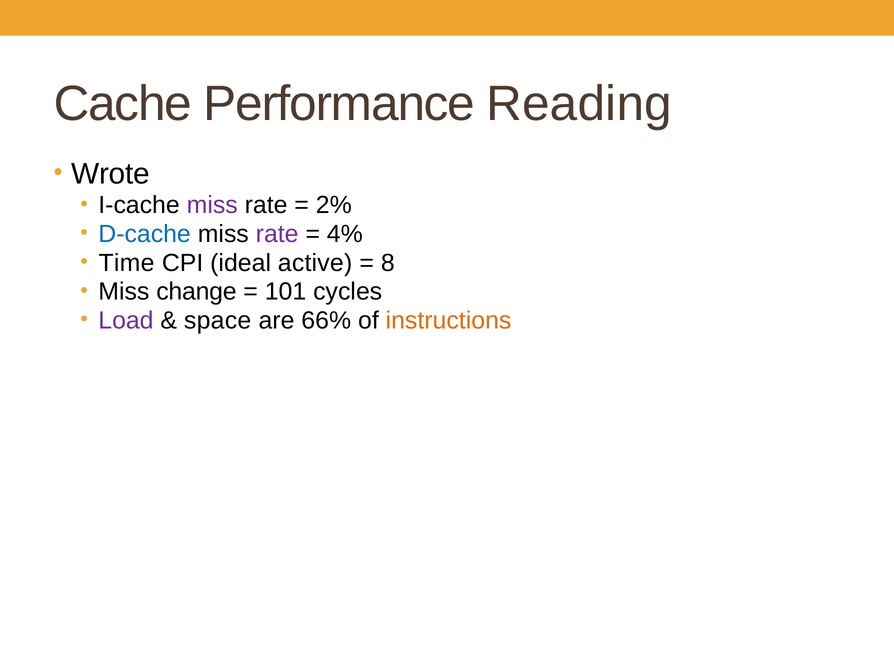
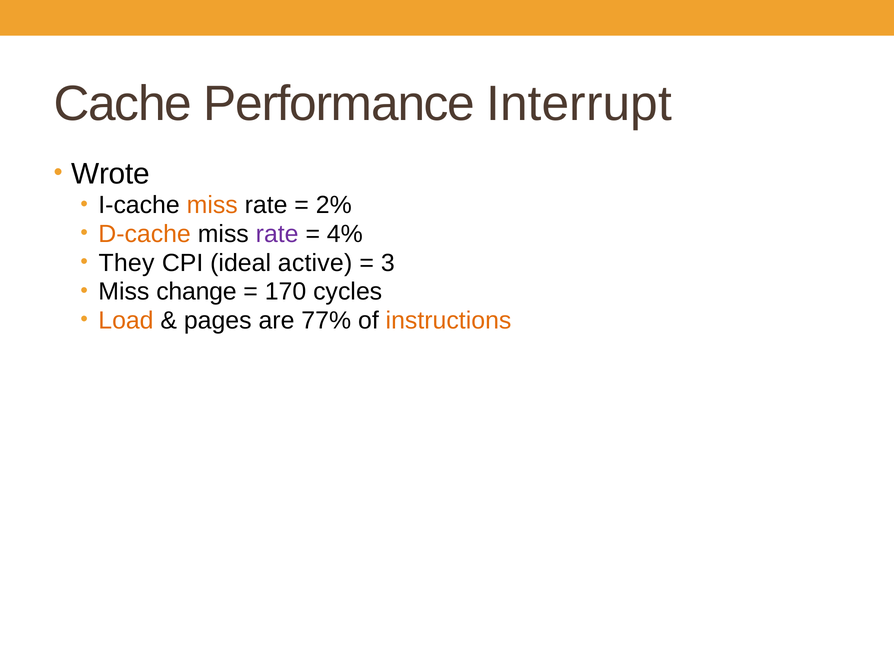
Reading: Reading -> Interrupt
miss at (212, 205) colour: purple -> orange
D-cache colour: blue -> orange
Time: Time -> They
8: 8 -> 3
101: 101 -> 170
Load colour: purple -> orange
space: space -> pages
66%: 66% -> 77%
